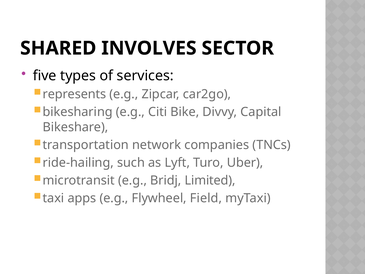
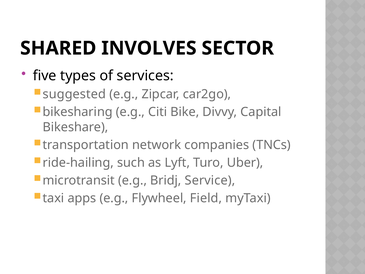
represents: represents -> suggested
Limited: Limited -> Service
